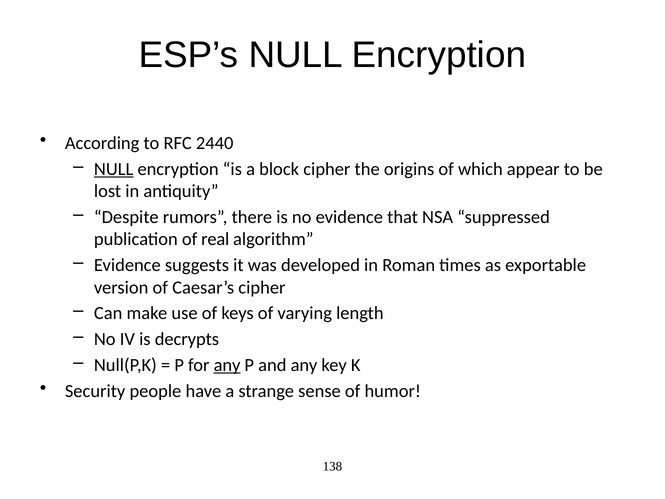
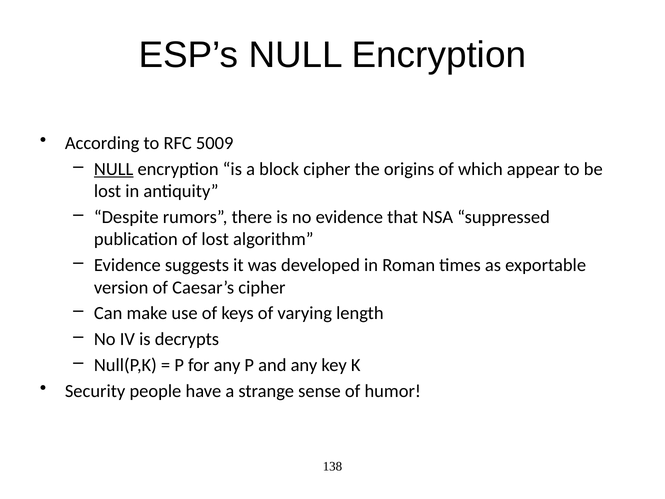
2440: 2440 -> 5009
of real: real -> lost
any at (227, 365) underline: present -> none
